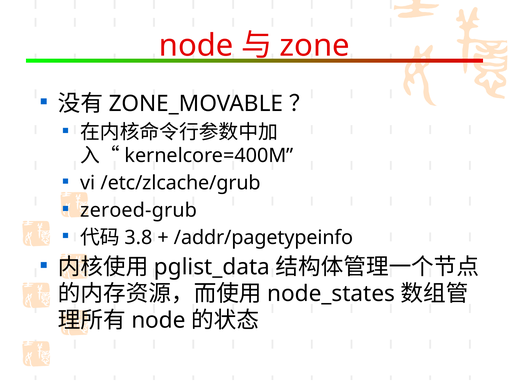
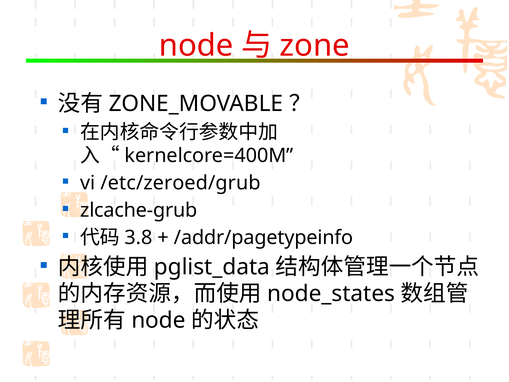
/etc/zlcache/grub: /etc/zlcache/grub -> /etc/zeroed/grub
zeroed-grub: zeroed-grub -> zlcache-grub
